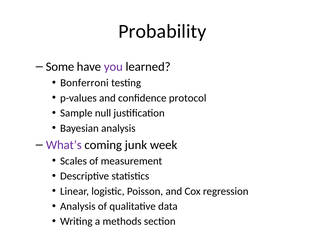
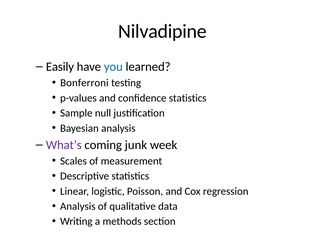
Probability: Probability -> Nilvadipine
Some: Some -> Easily
you colour: purple -> blue
confidence protocol: protocol -> statistics
